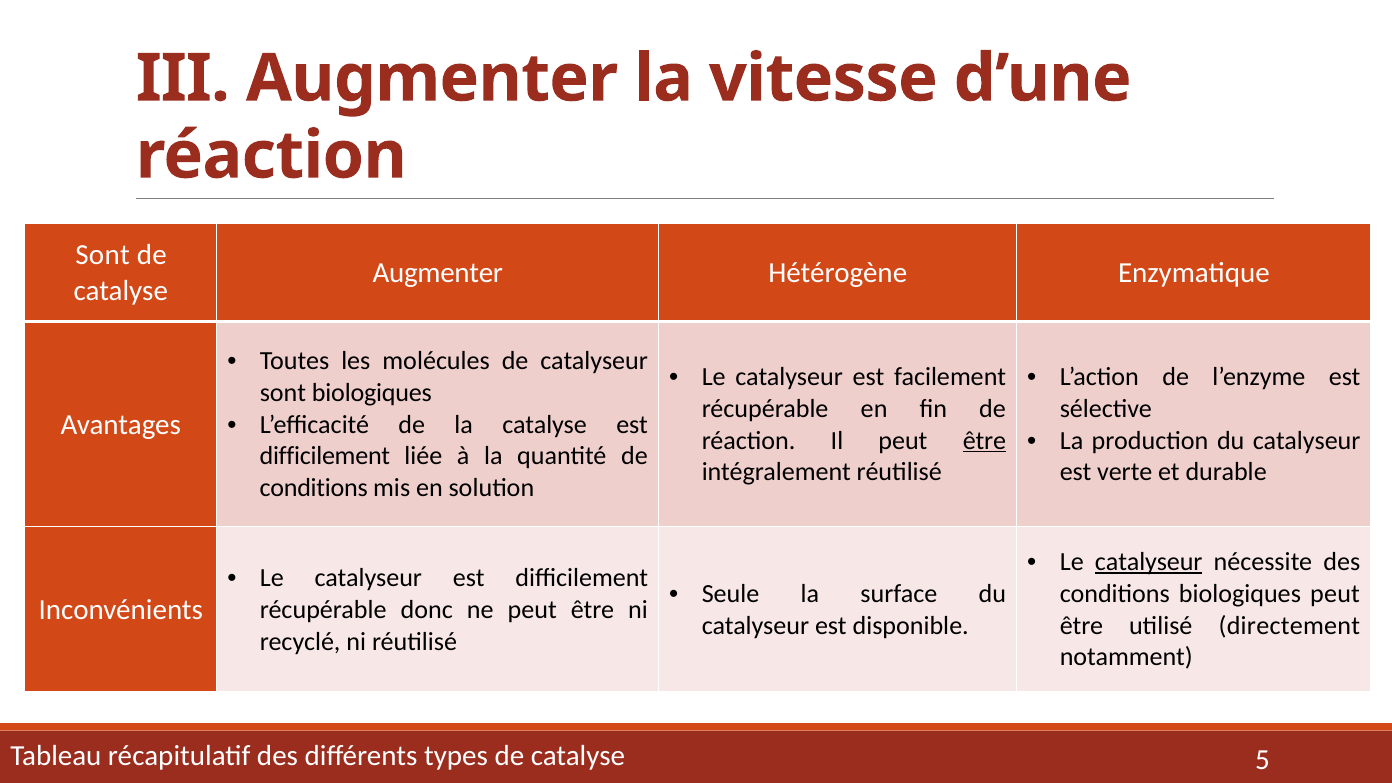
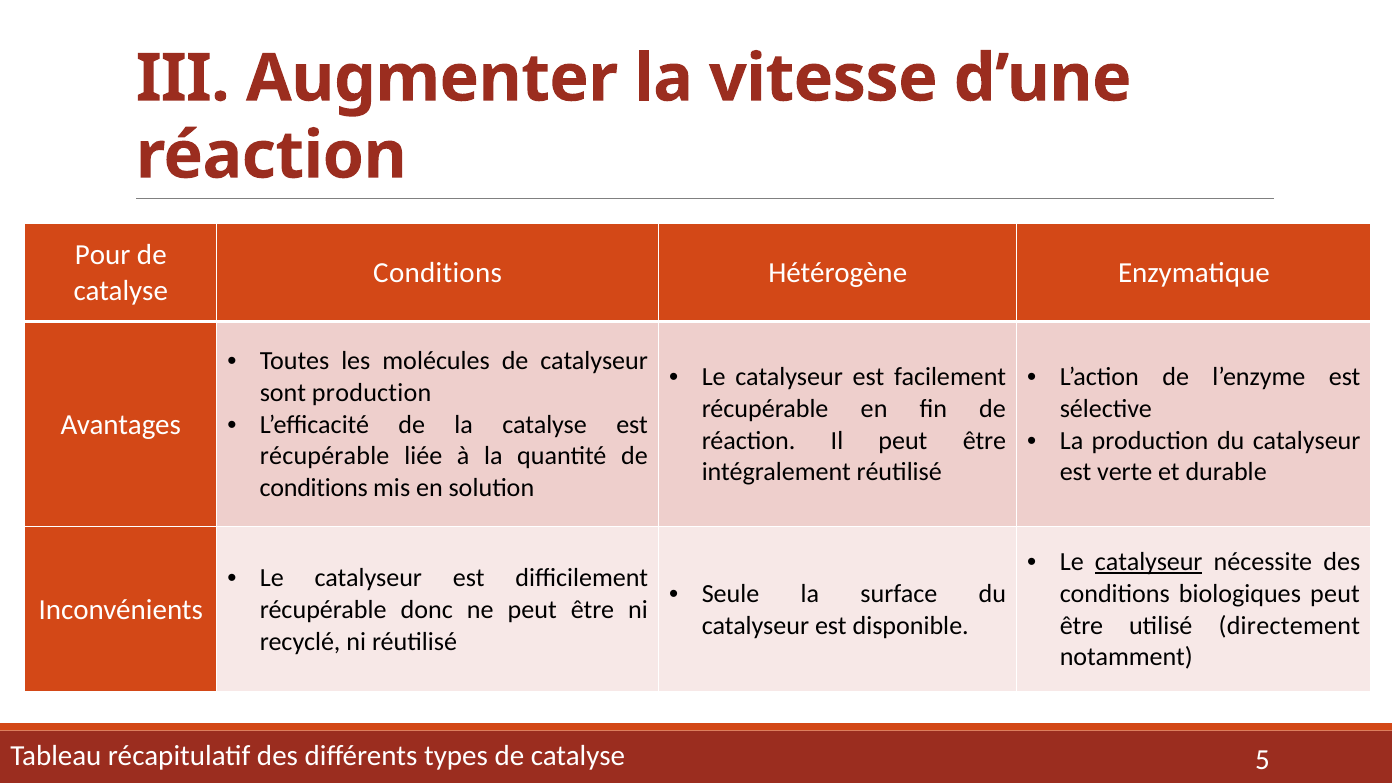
Sont at (103, 255): Sont -> Pour
Augmenter at (438, 273): Augmenter -> Conditions
sont biologiques: biologiques -> production
être at (984, 440) underline: present -> none
difficilement at (325, 456): difficilement -> récupérable
